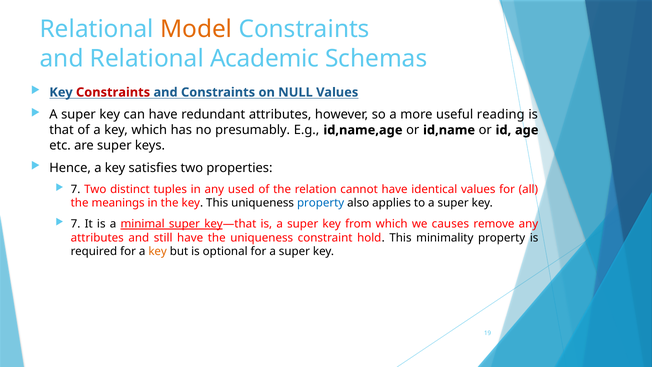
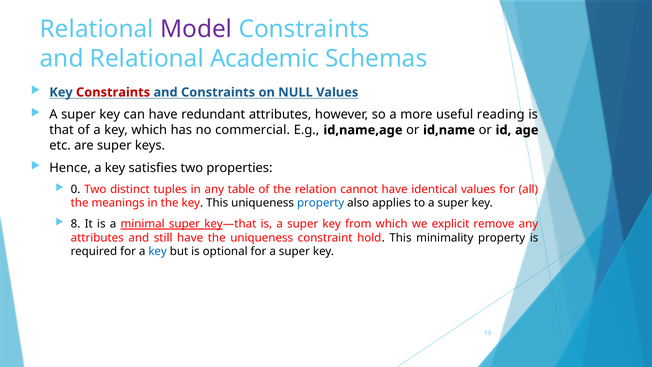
Model colour: orange -> purple
presumably: presumably -> commercial
7 at (76, 189): 7 -> 0
used: used -> table
7 at (76, 224): 7 -> 8
causes: causes -> explicit
key at (158, 251) colour: orange -> blue
